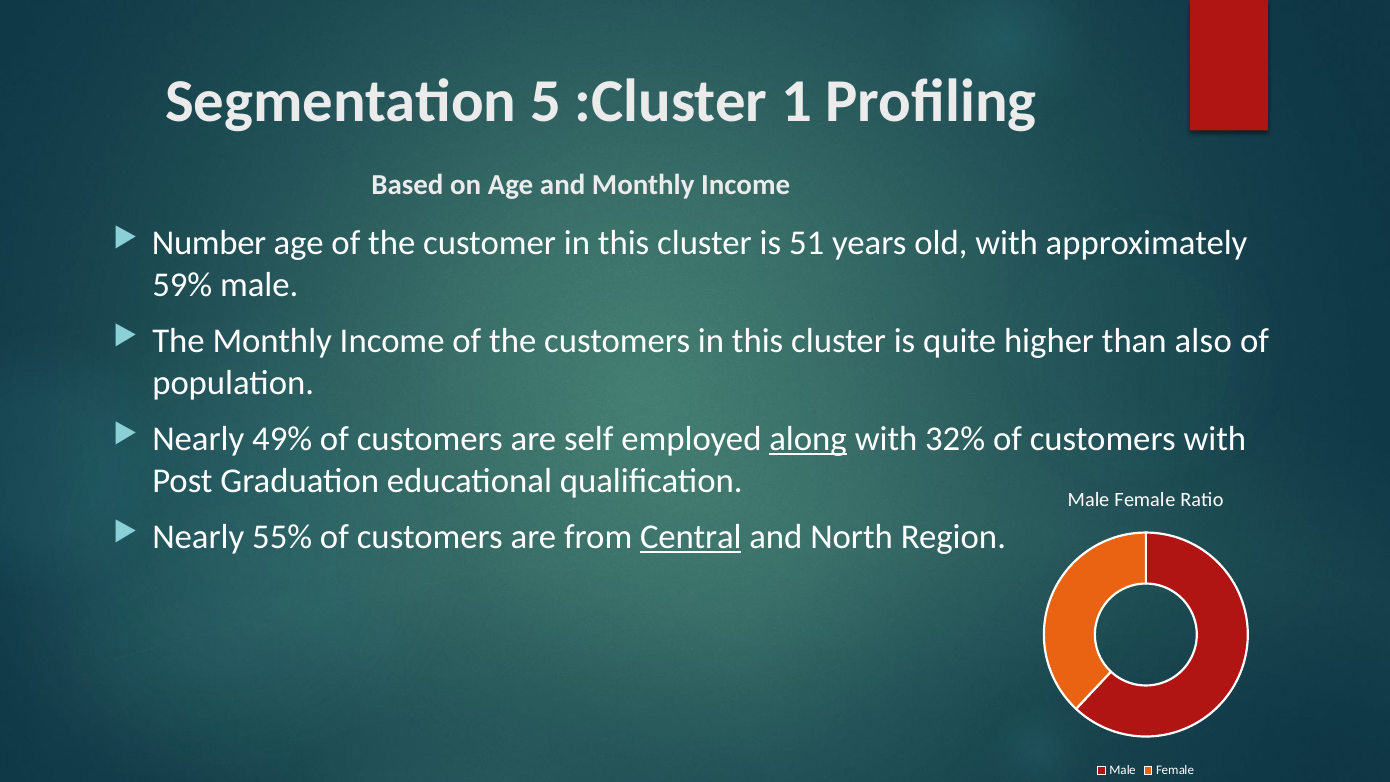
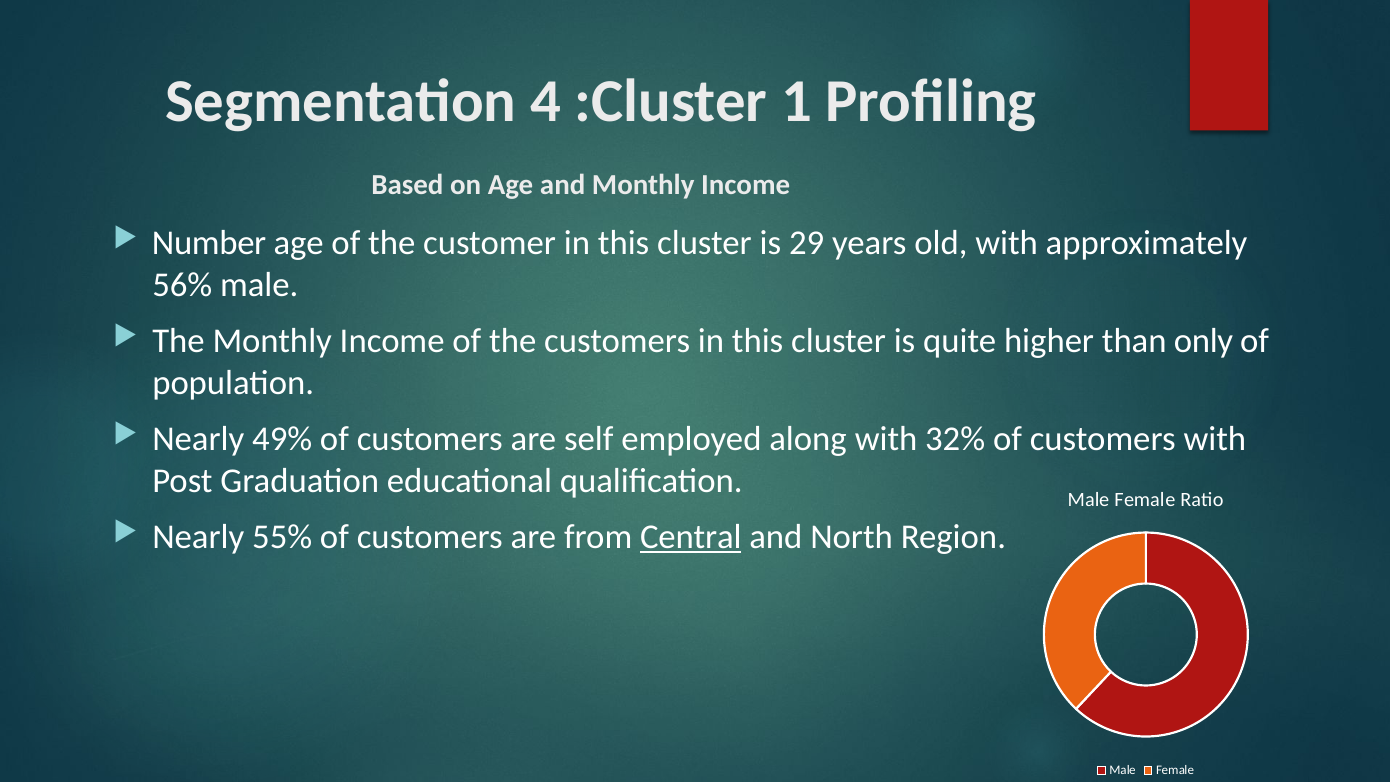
5: 5 -> 4
51: 51 -> 29
59%: 59% -> 56%
also: also -> only
along underline: present -> none
